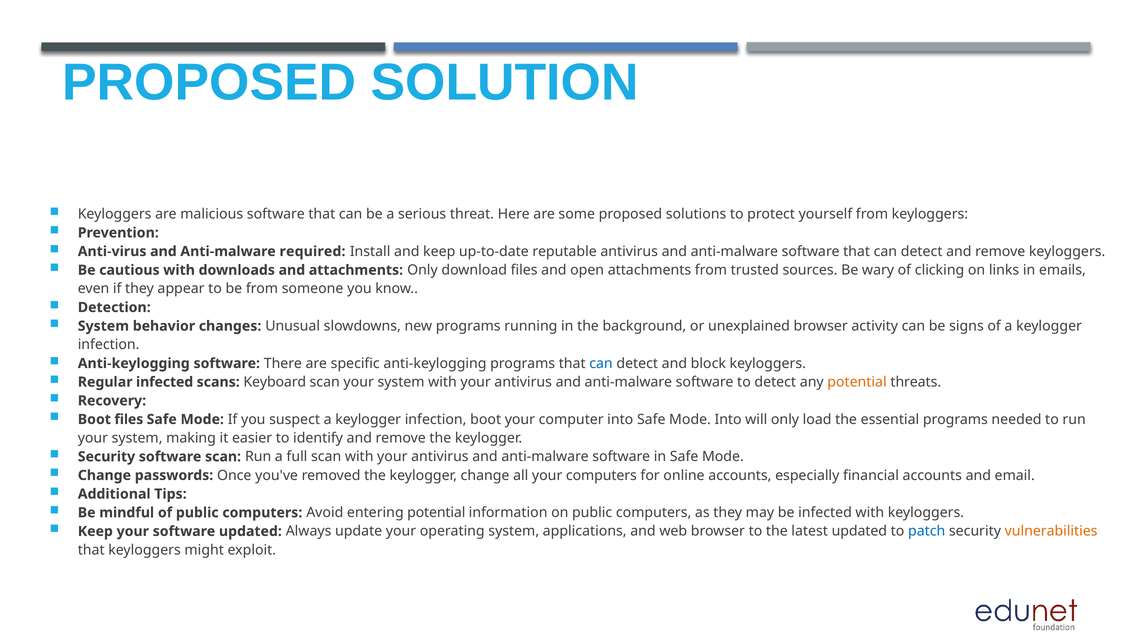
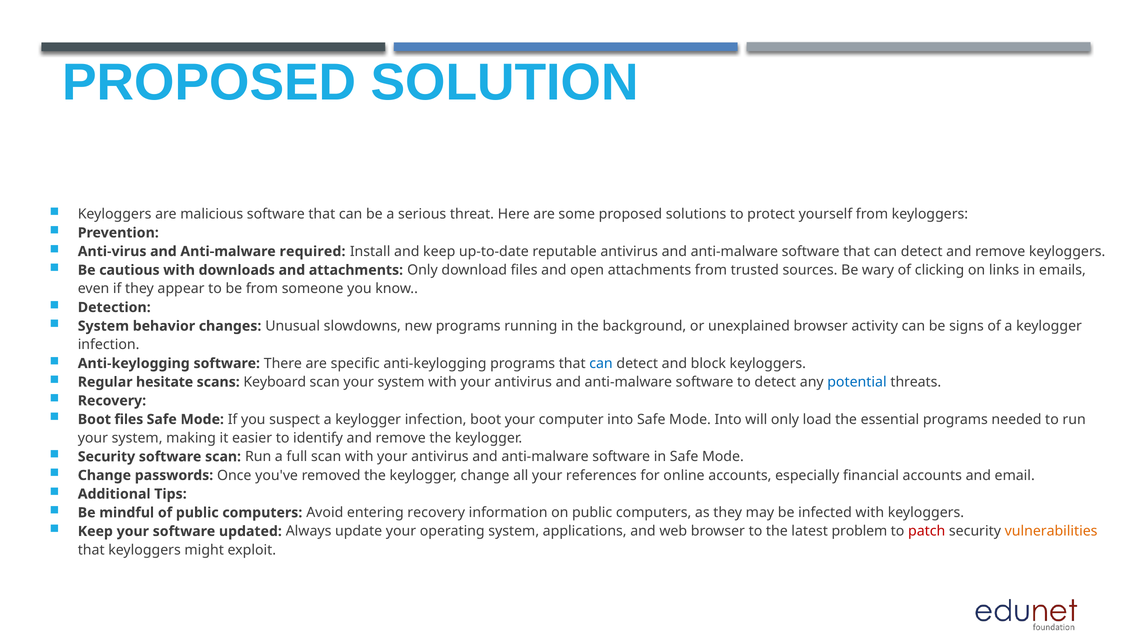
Regular infected: infected -> hesitate
potential at (857, 382) colour: orange -> blue
your computers: computers -> references
entering potential: potential -> recovery
latest updated: updated -> problem
patch colour: blue -> red
